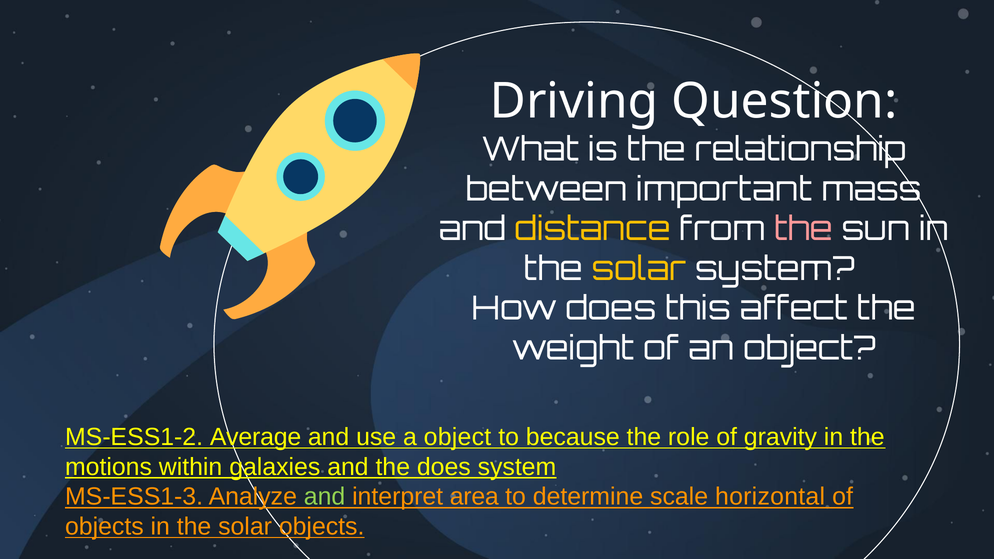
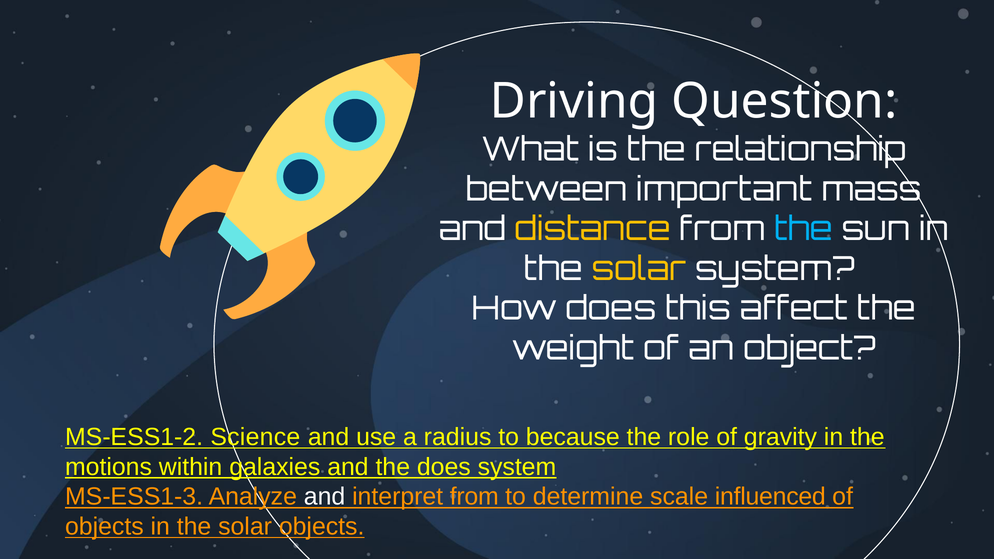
the at (804, 230) colour: pink -> light blue
Average: Average -> Science
a object: object -> radius
and at (325, 497) colour: light green -> white
interpret area: area -> from
horizontal: horizontal -> influenced
